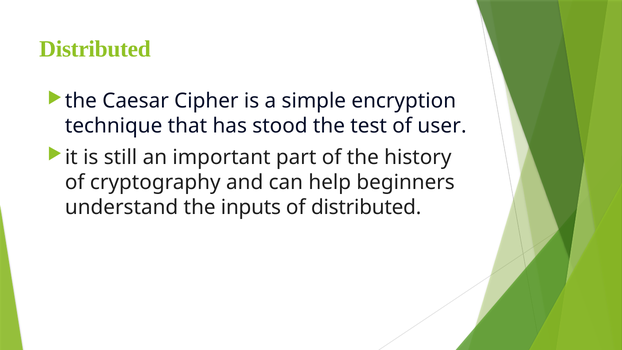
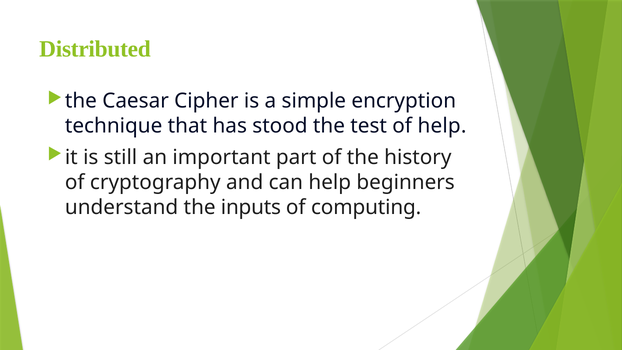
of user: user -> help
of distributed: distributed -> computing
